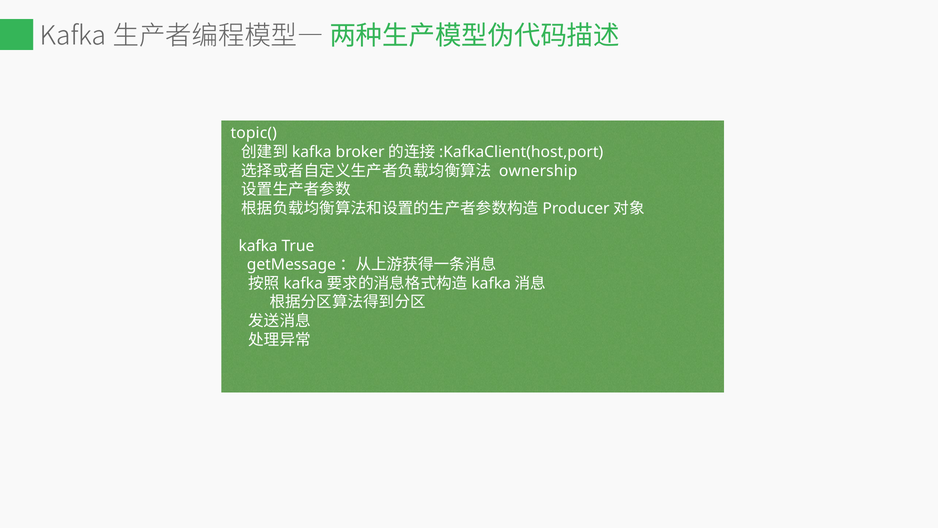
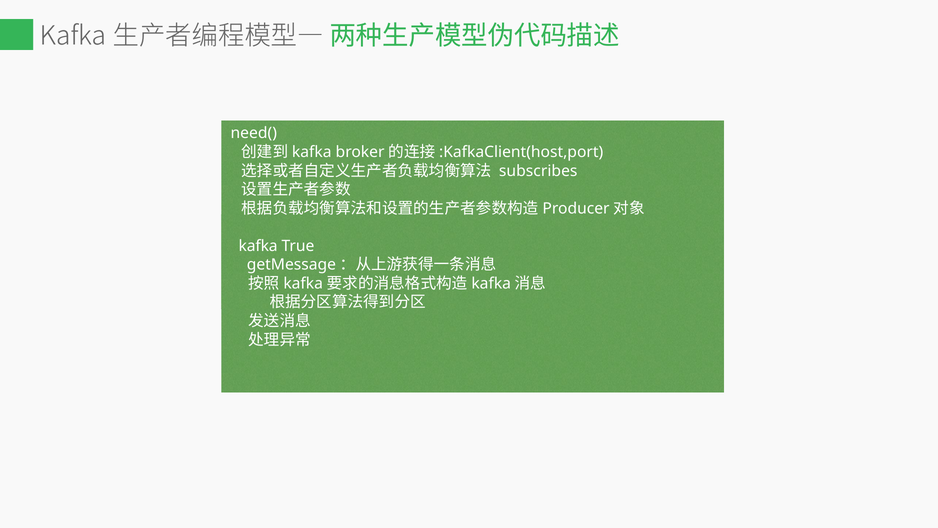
topic(: topic( -> need(
ownership: ownership -> subscribes
